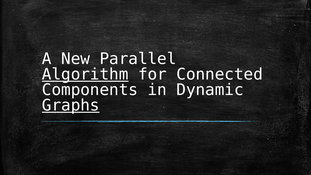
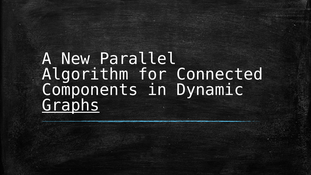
Algorithm underline: present -> none
